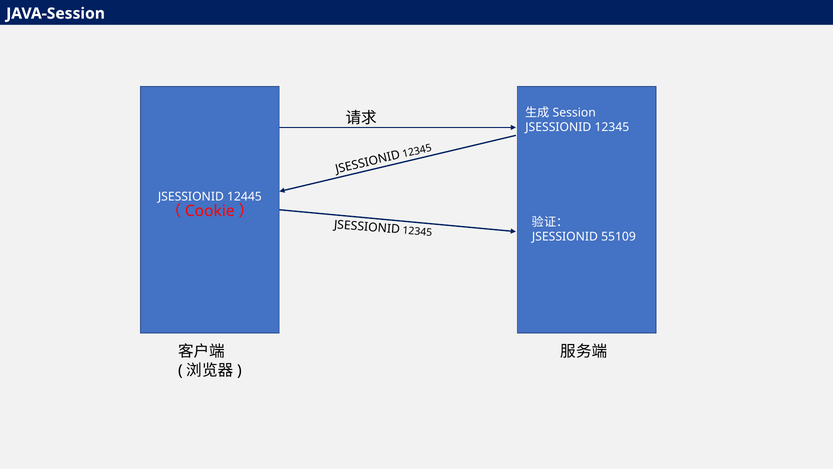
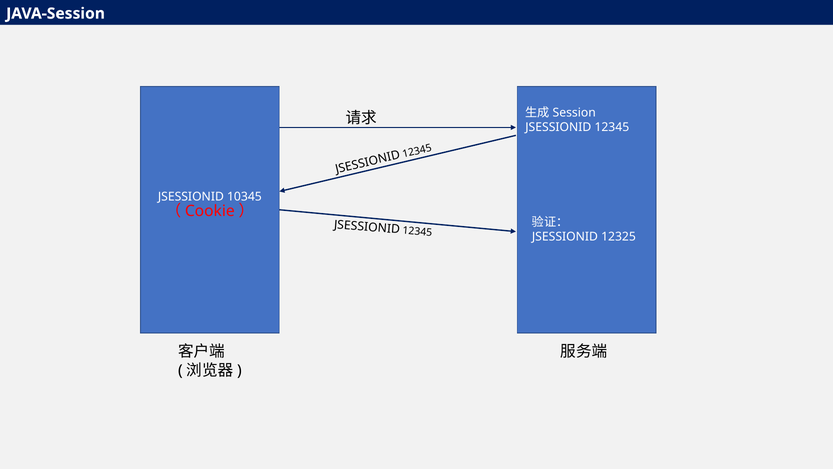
12445: 12445 -> 10345
55109: 55109 -> 12325
